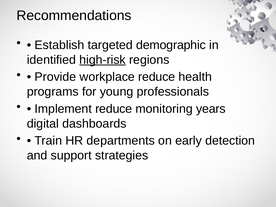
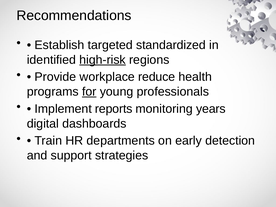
demographic: demographic -> standardized
for underline: none -> present
Implement reduce: reduce -> reports
